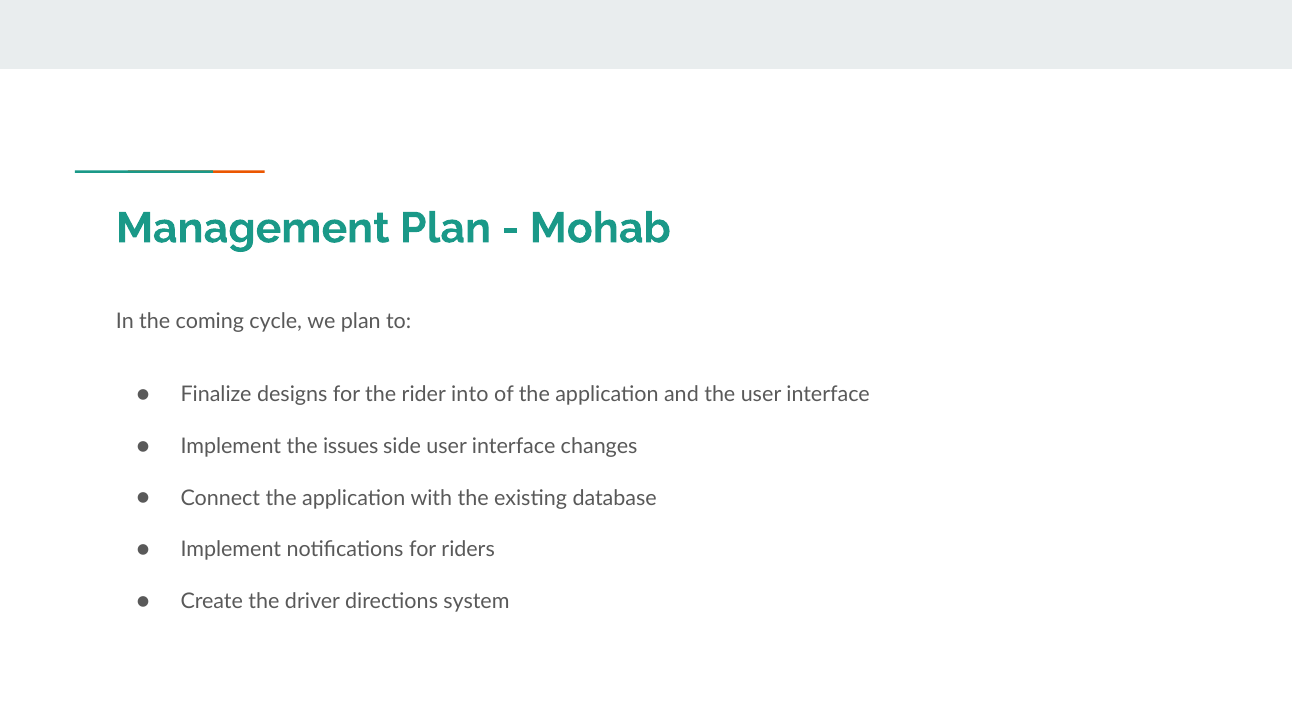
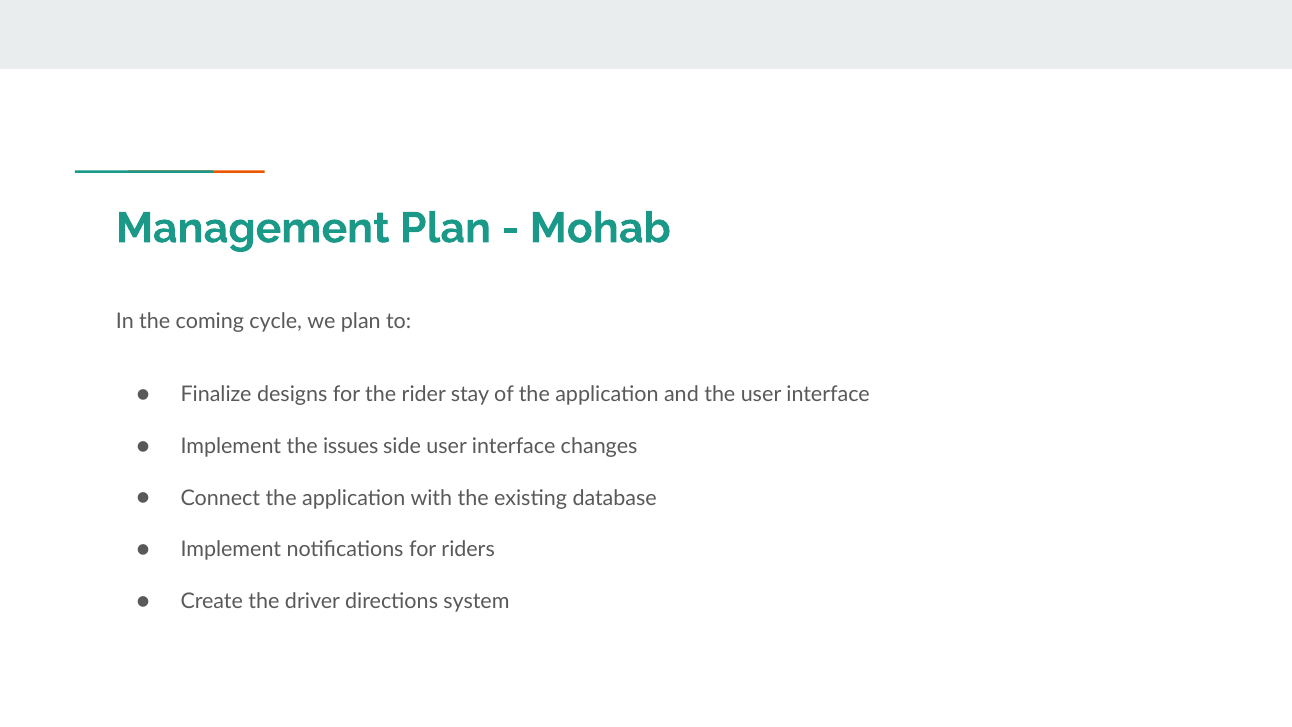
into: into -> stay
